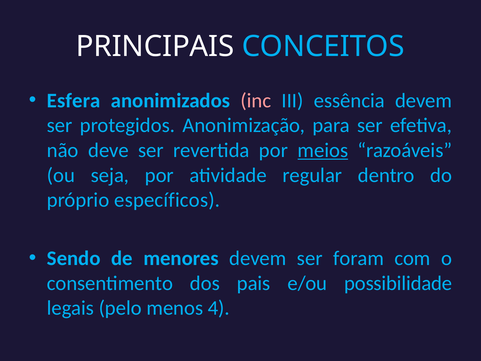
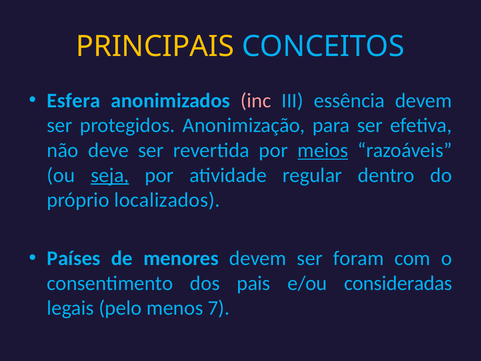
PRINCIPAIS colour: white -> yellow
seja underline: none -> present
específicos: específicos -> localizados
Sendo: Sendo -> Países
possibilidade: possibilidade -> consideradas
4: 4 -> 7
